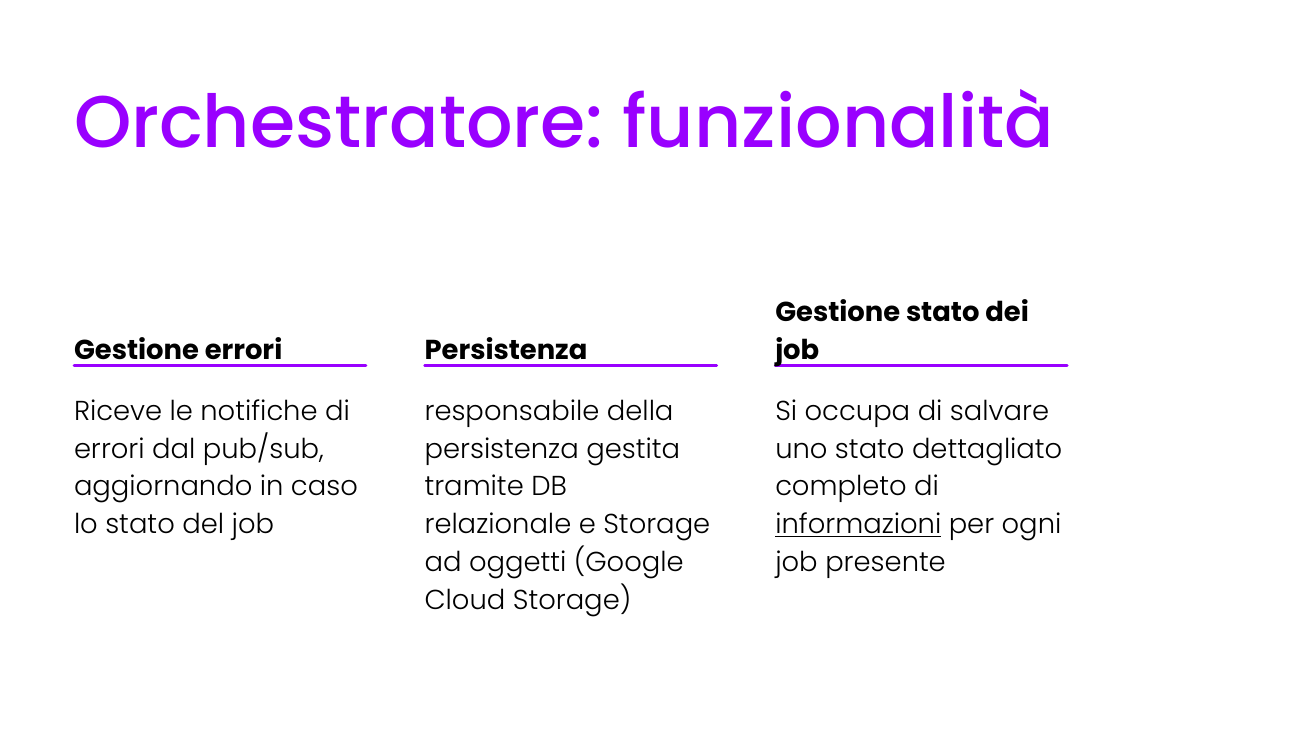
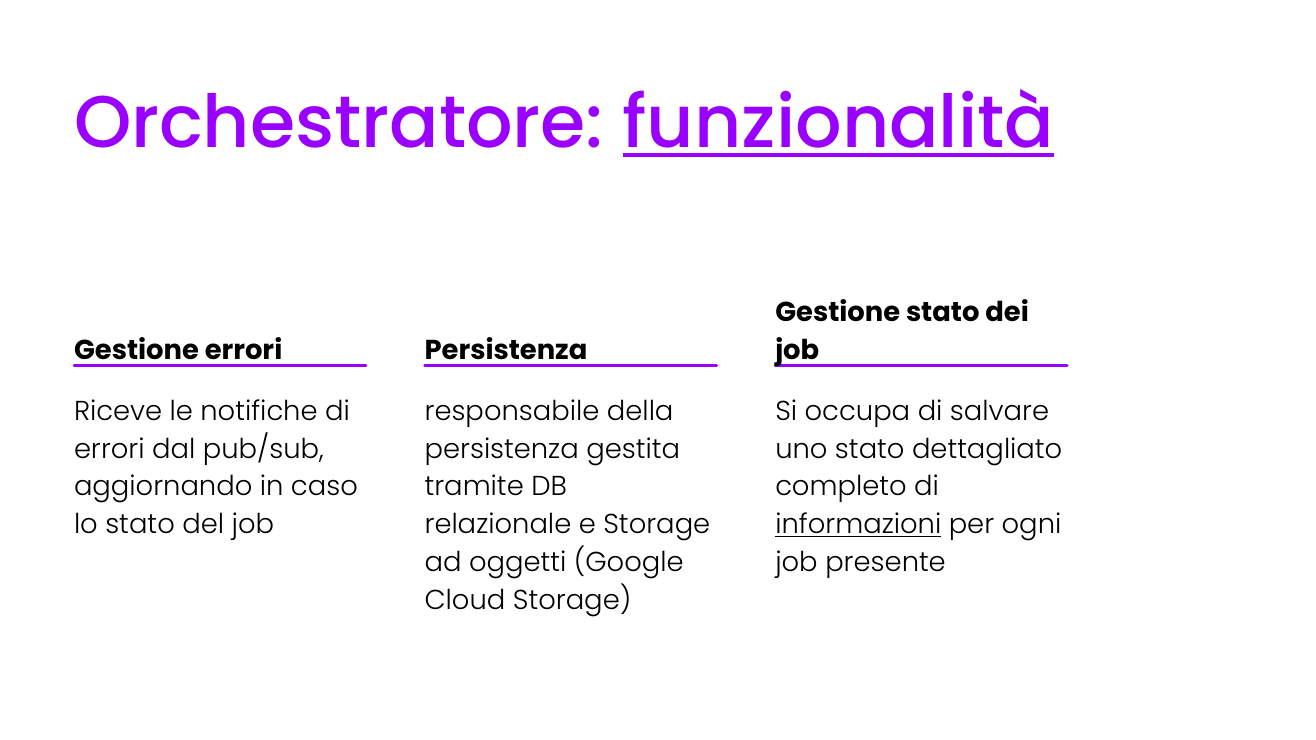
funzionalità underline: none -> present
